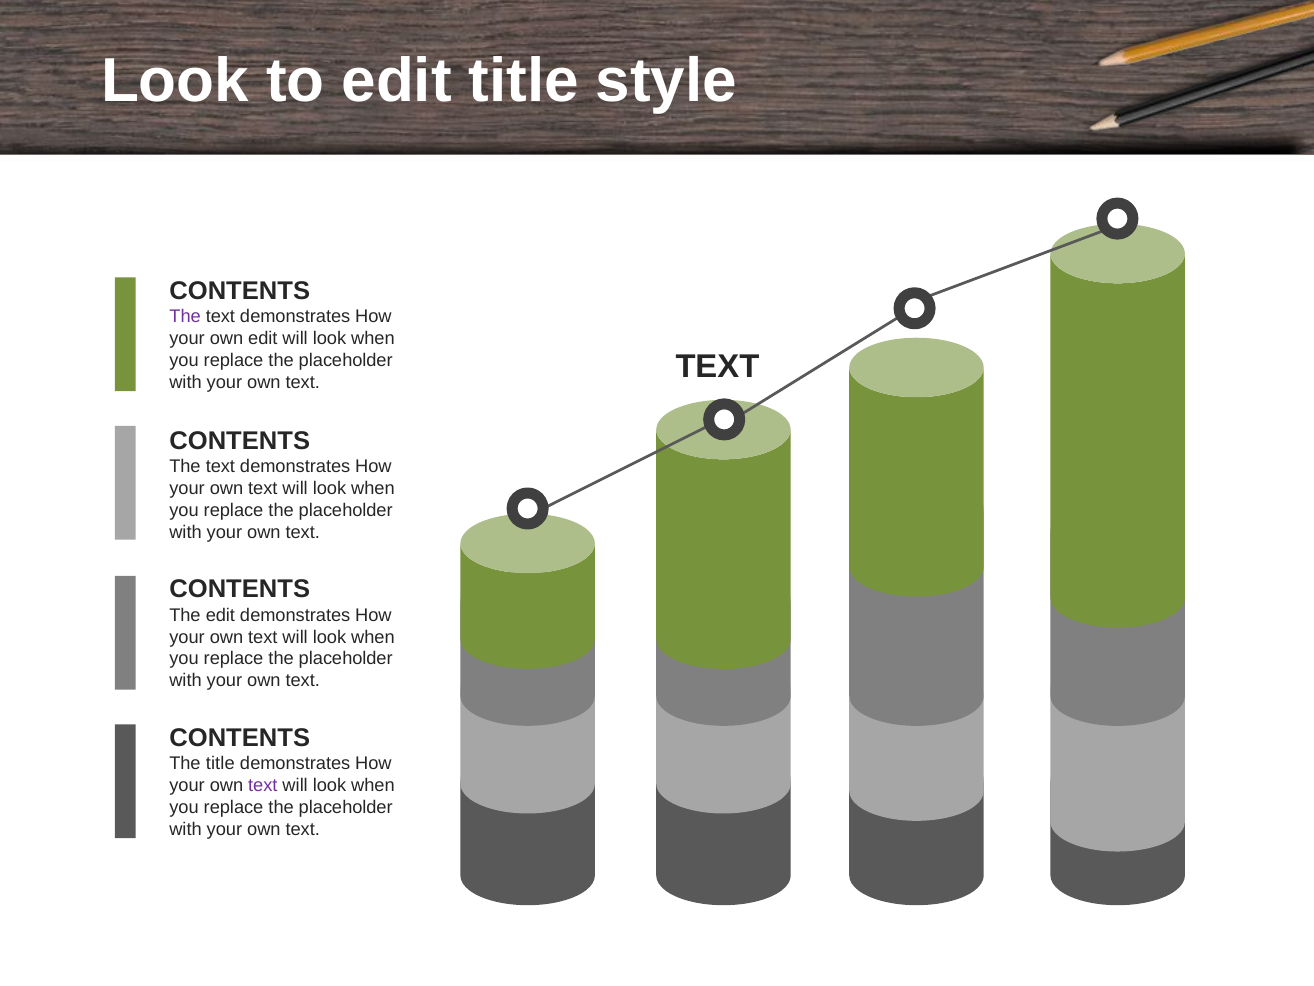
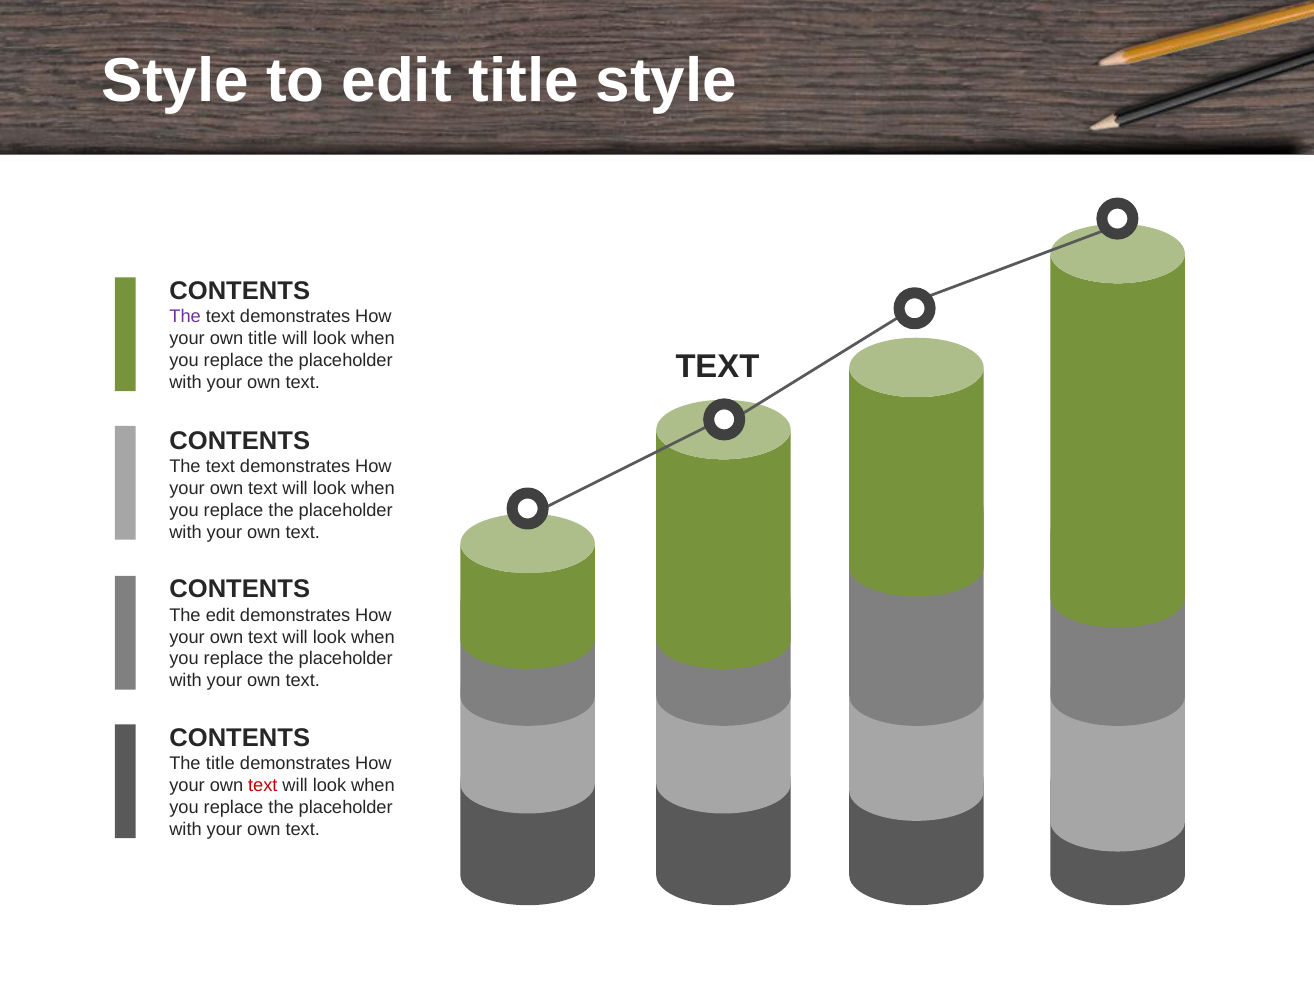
Look at (175, 81): Look -> Style
own edit: edit -> title
text at (263, 785) colour: purple -> red
